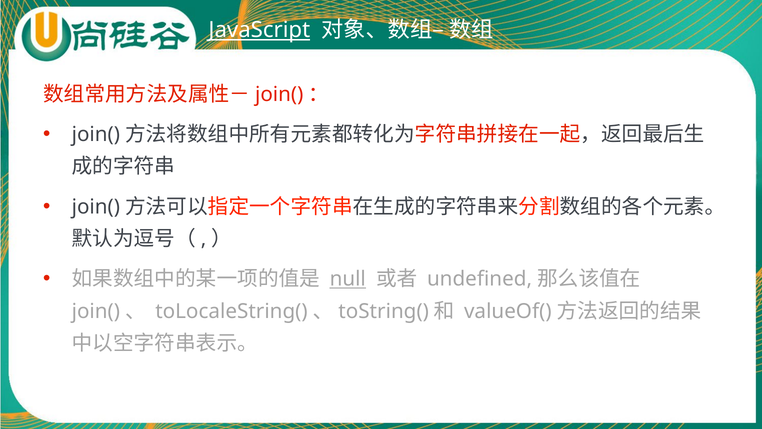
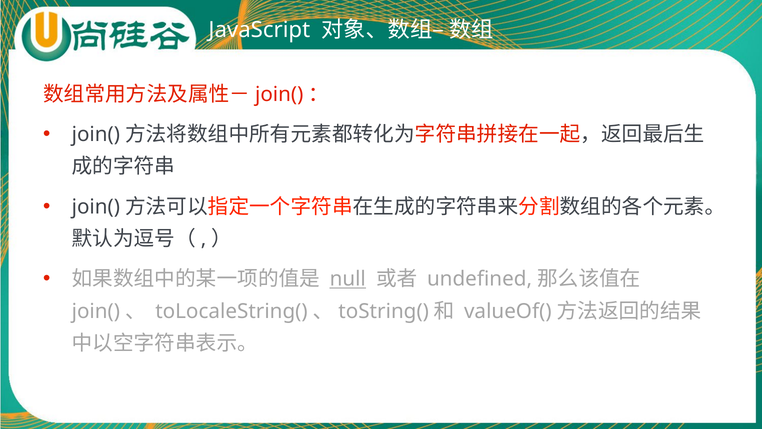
JavaScript underline: present -> none
